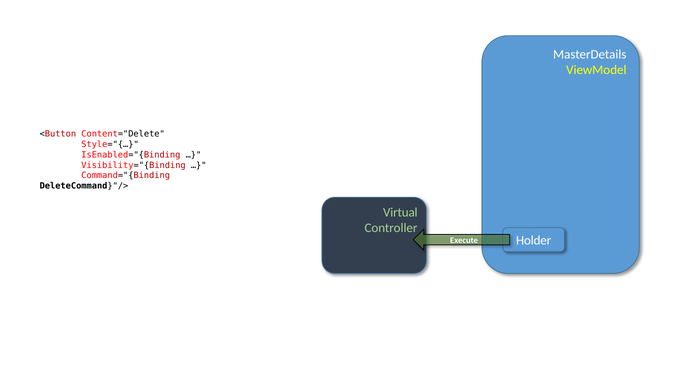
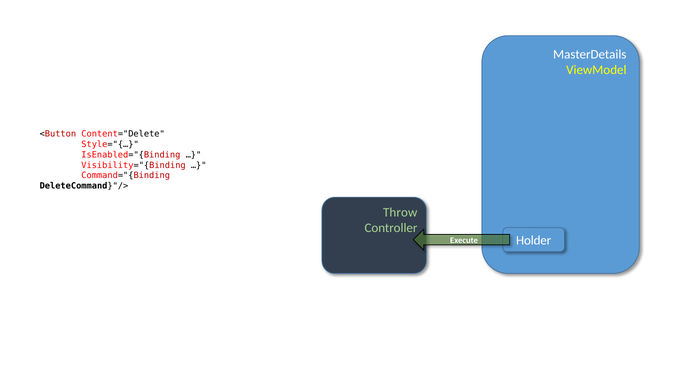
Virtual: Virtual -> Throw
